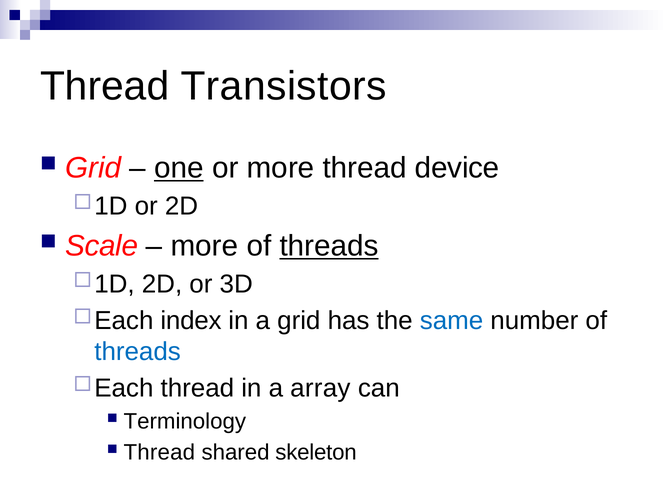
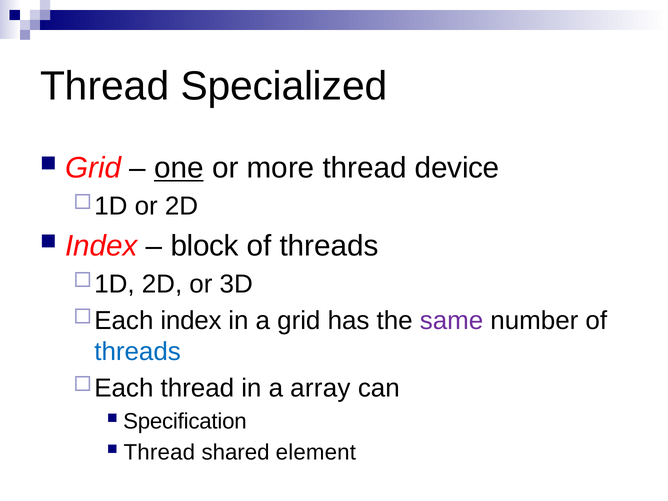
Transistors: Transistors -> Specialized
Scale at (102, 246): Scale -> Index
more at (204, 246): more -> block
threads at (329, 246) underline: present -> none
same colour: blue -> purple
Terminology: Terminology -> Specification
skeleton: skeleton -> element
